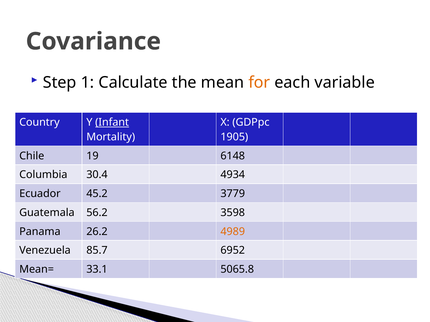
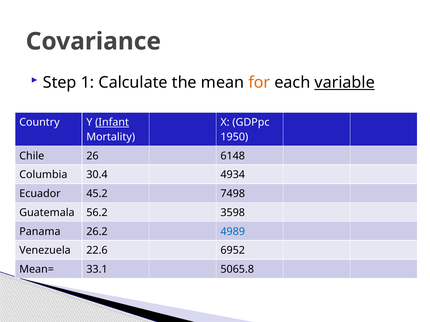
variable underline: none -> present
1905: 1905 -> 1950
19: 19 -> 26
3779: 3779 -> 7498
4989 colour: orange -> blue
85.7: 85.7 -> 22.6
